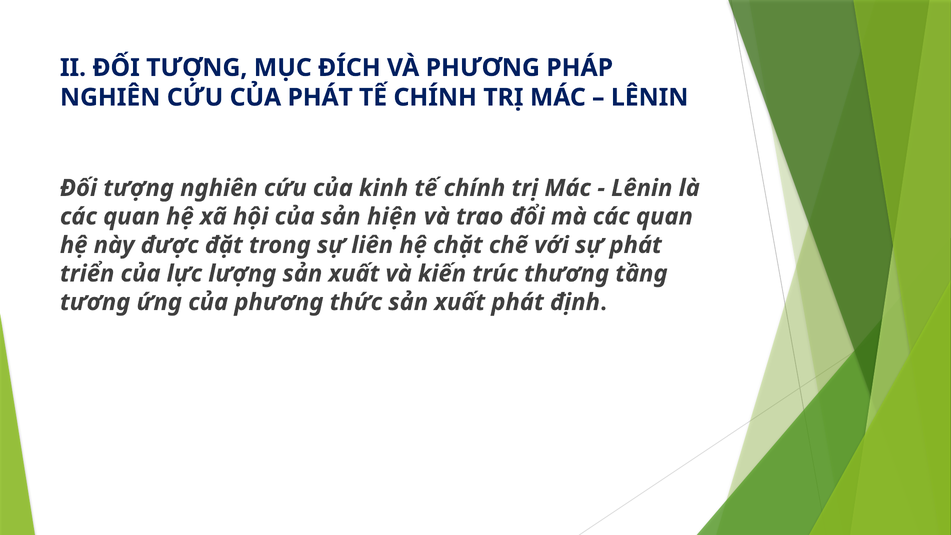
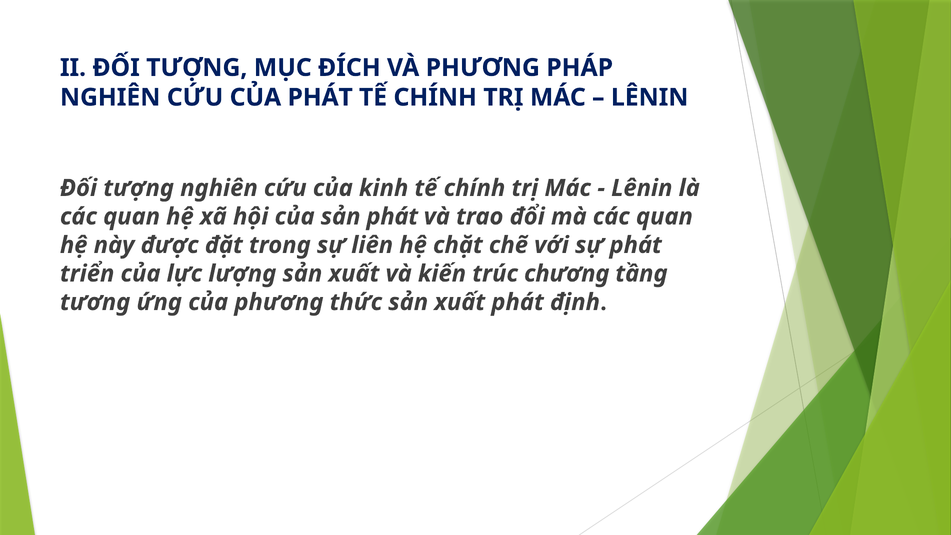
sản hiện: hiện -> phát
thương: thương -> chương
